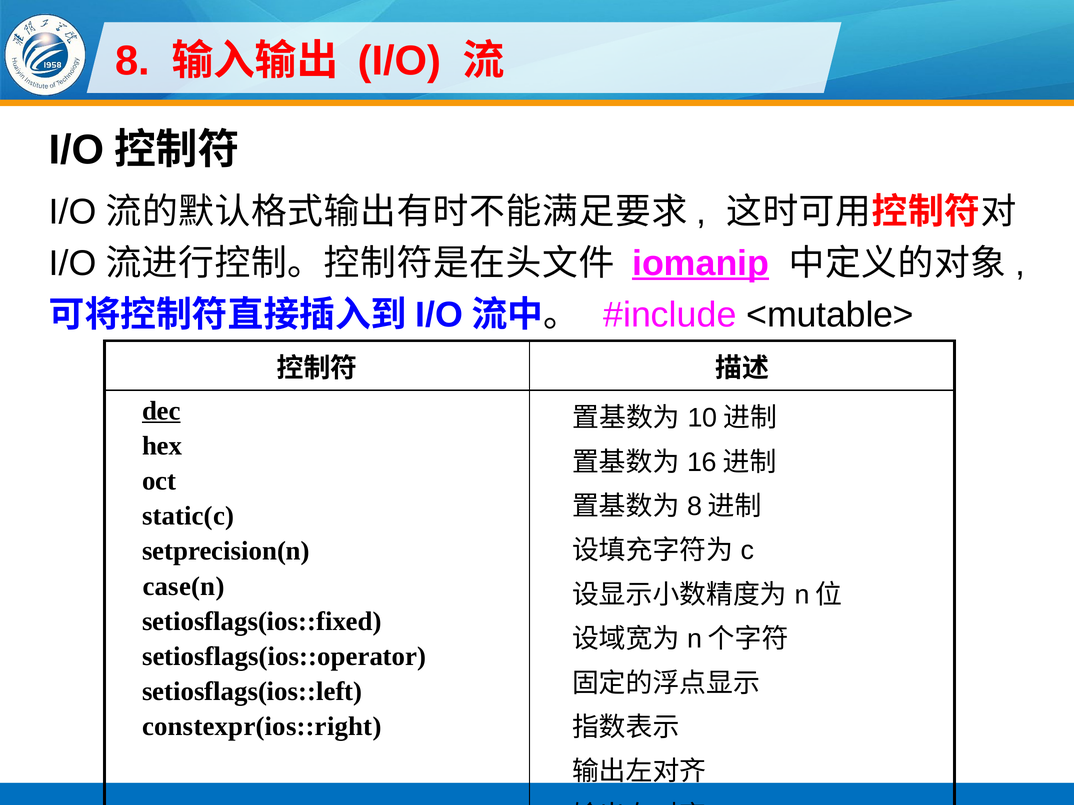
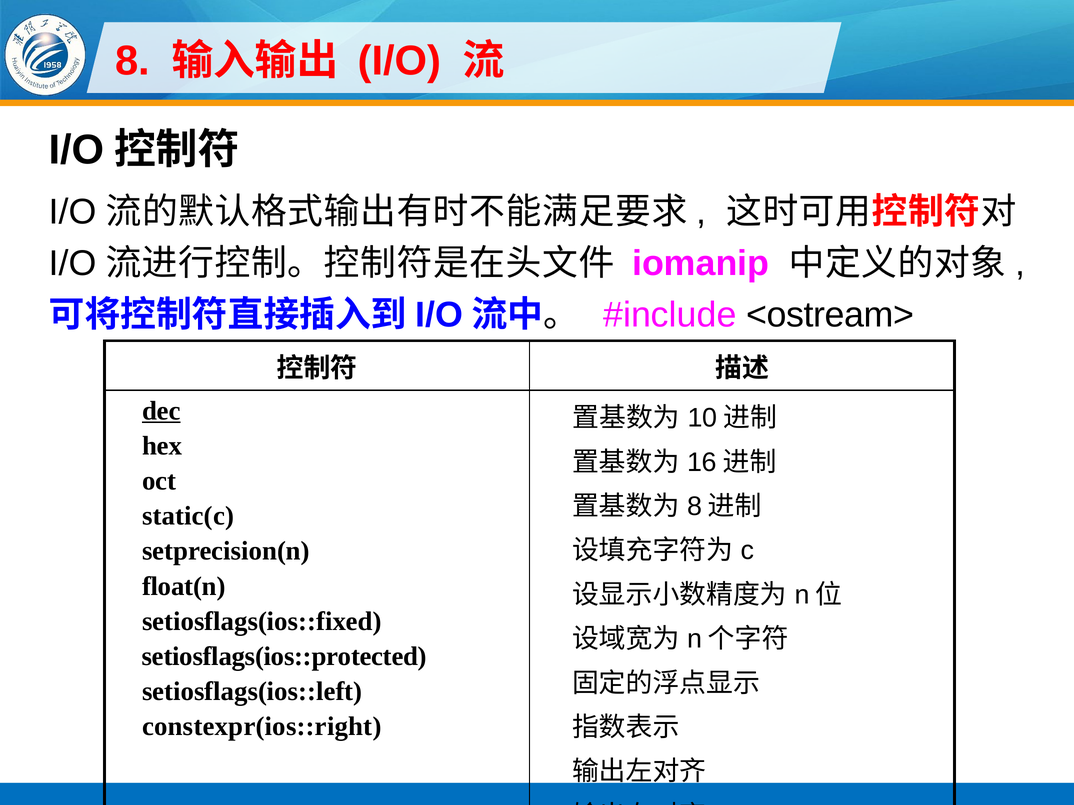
iomanip underline: present -> none
<mutable>: <mutable> -> <ostream>
case(n: case(n -> float(n
setiosflags(ios::operator: setiosflags(ios::operator -> setiosflags(ios::protected
